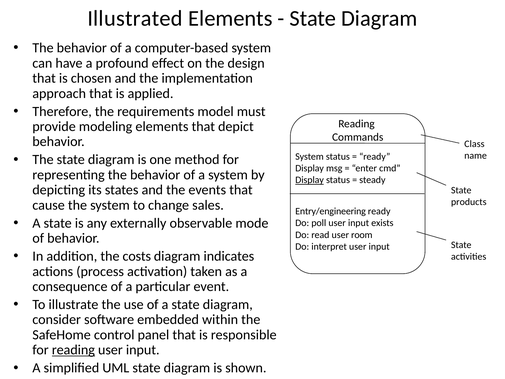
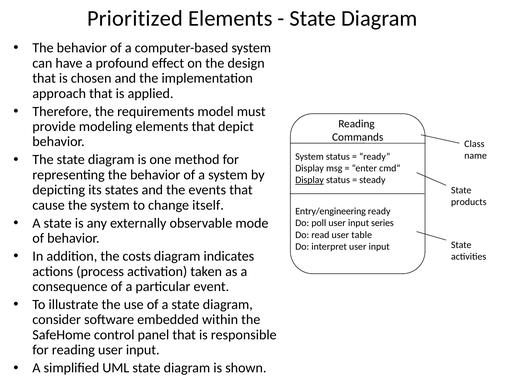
Illustrated: Illustrated -> Prioritized
sales: sales -> itself
exists: exists -> series
room: room -> table
reading at (73, 350) underline: present -> none
